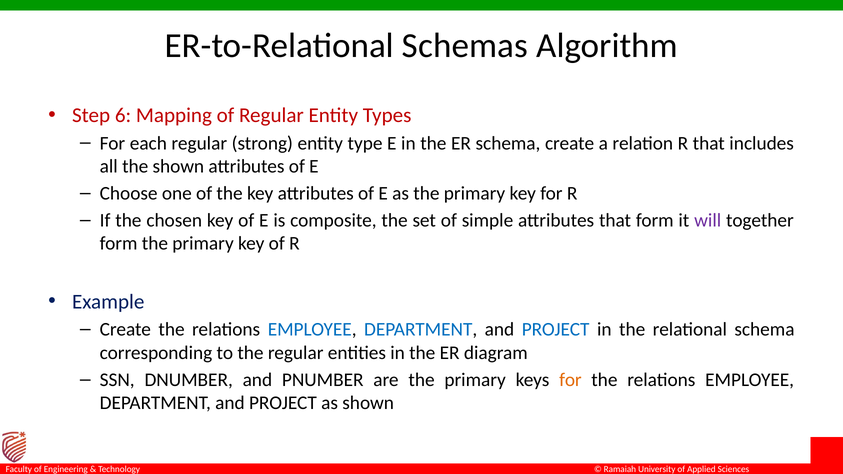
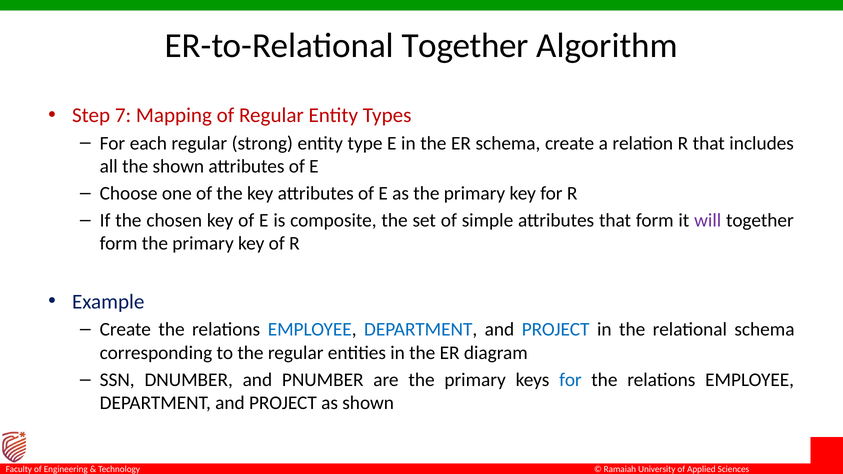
ER-to-Relational Schemas: Schemas -> Together
Step 6: 6 -> 7
for at (570, 380) colour: orange -> blue
